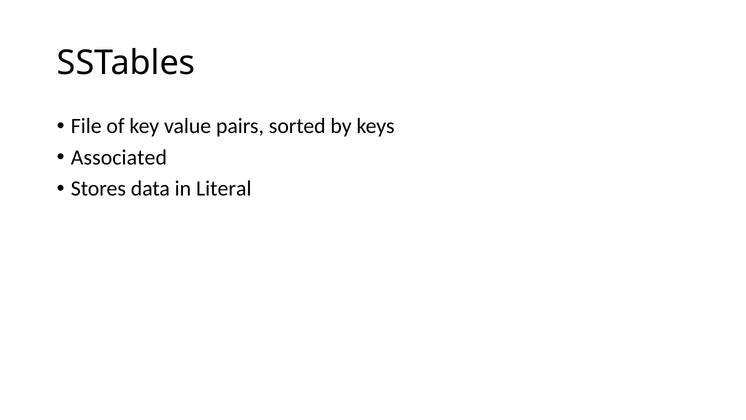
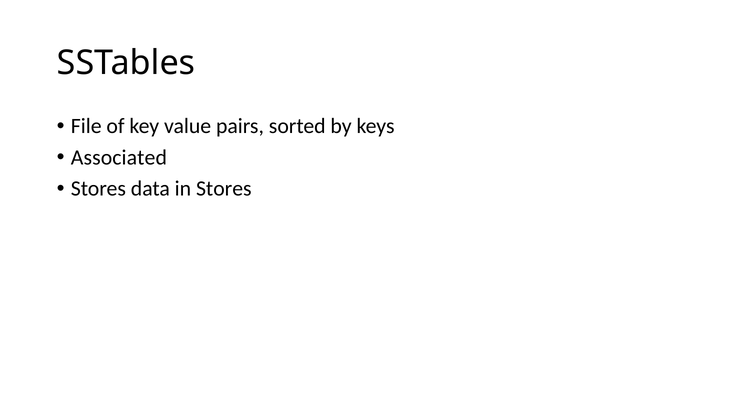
in Literal: Literal -> Stores
